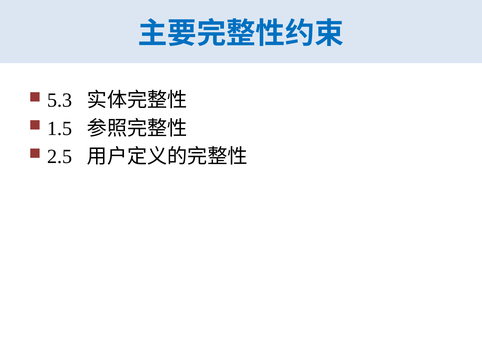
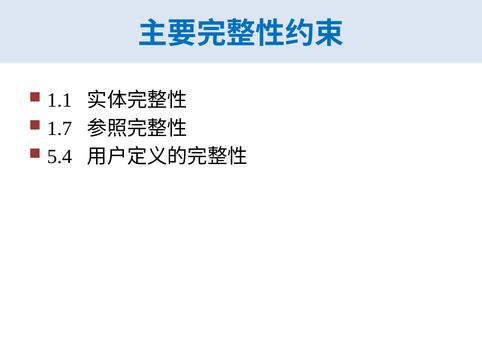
5.3: 5.3 -> 1.1
1.5: 1.5 -> 1.7
2.5: 2.5 -> 5.4
